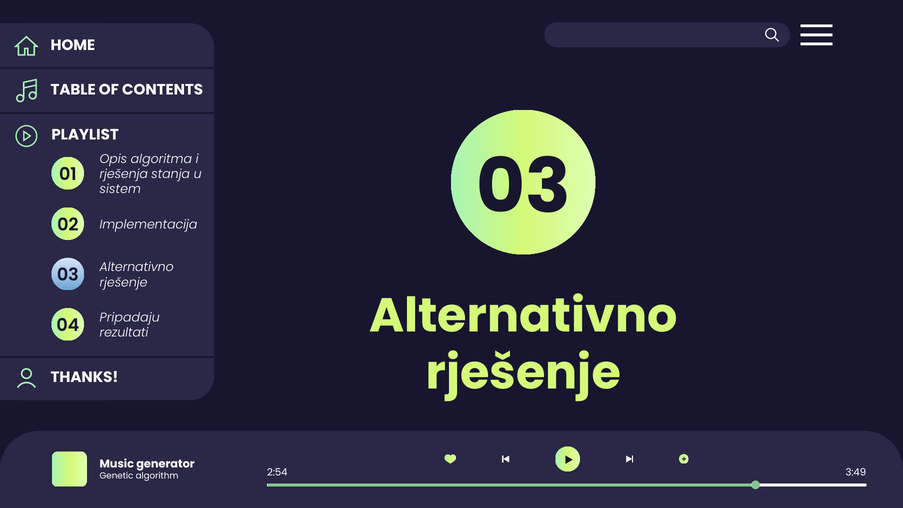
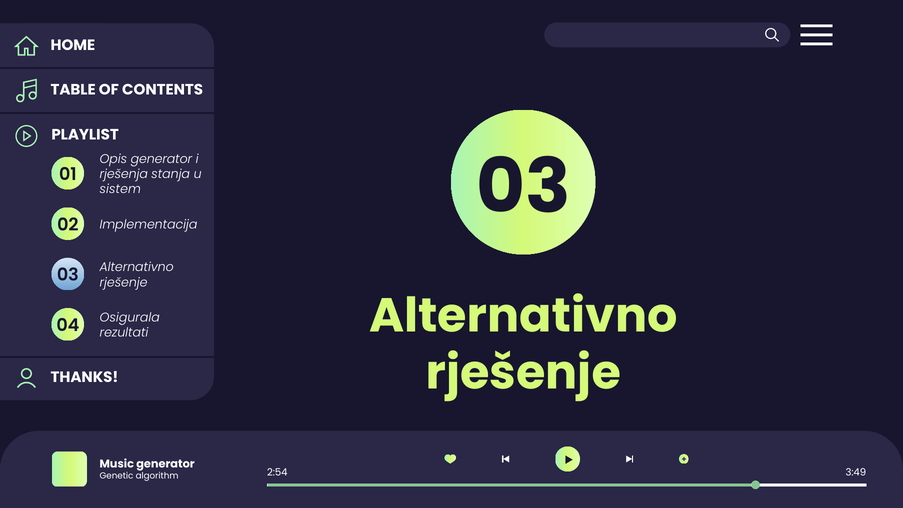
Opis algoritma: algoritma -> generator
Pripadaju: Pripadaju -> Osigurala
